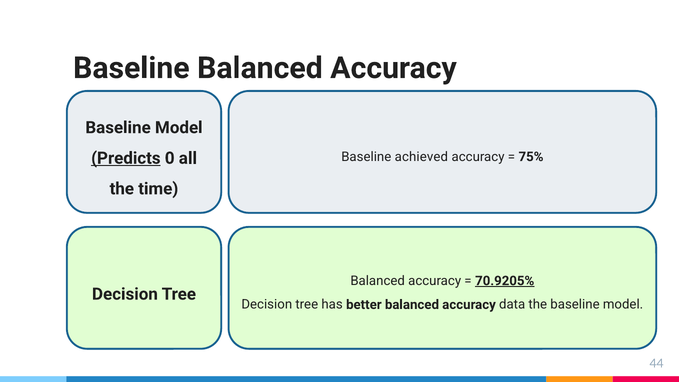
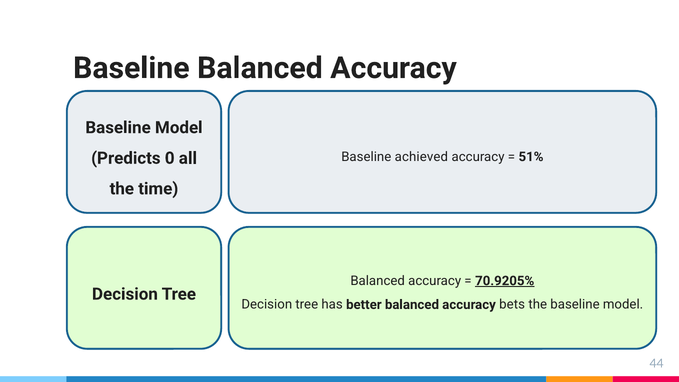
75%: 75% -> 51%
Predicts underline: present -> none
data: data -> bets
